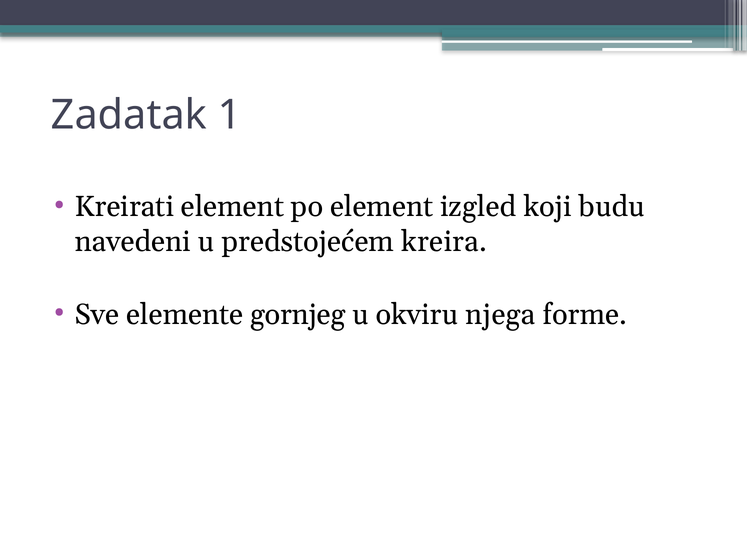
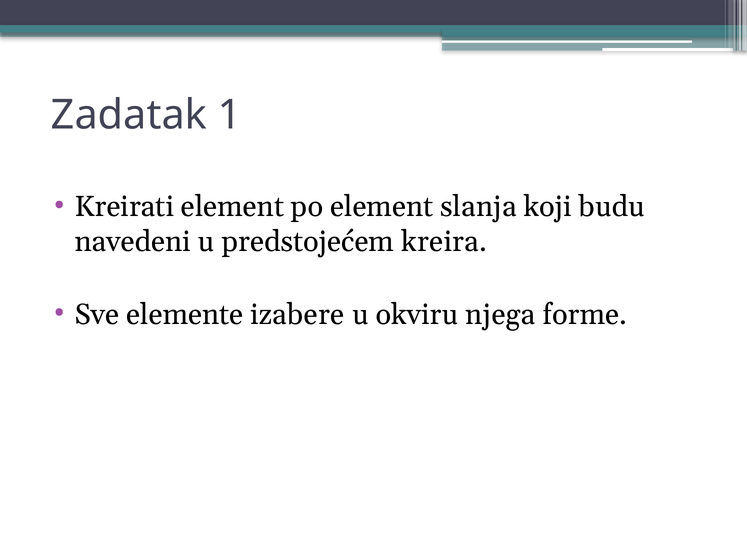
izgled: izgled -> slanja
gornjeg: gornjeg -> izabere
